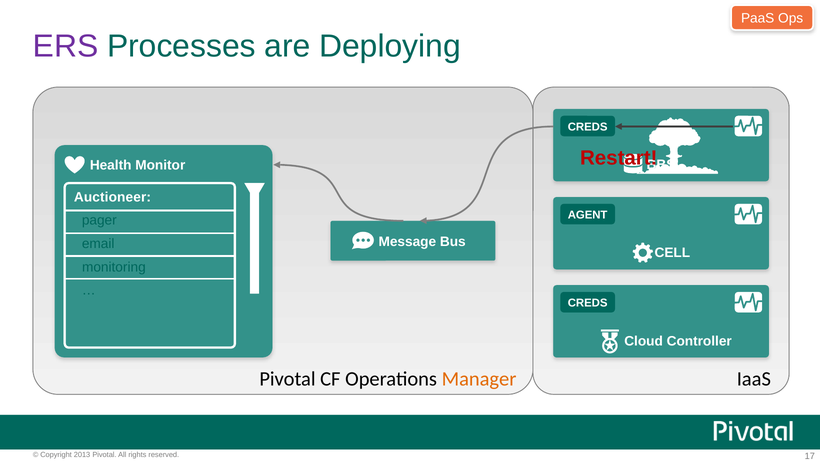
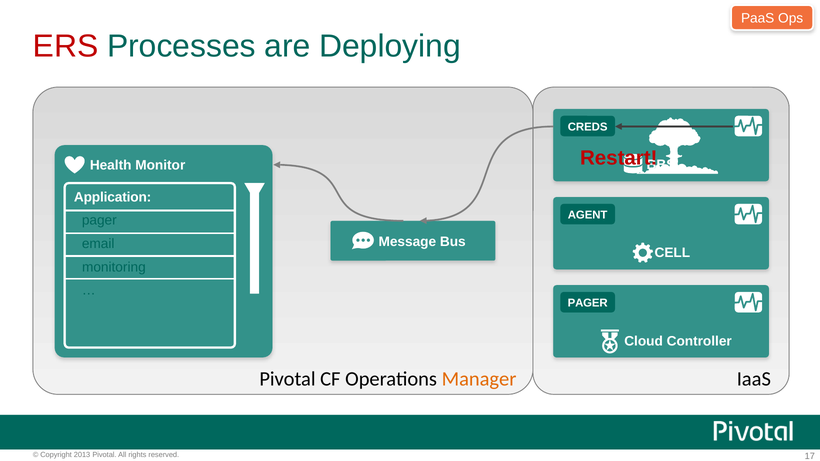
ERS colour: purple -> red
Auctioneer: Auctioneer -> Application
CREDS at (588, 303): CREDS -> PAGER
